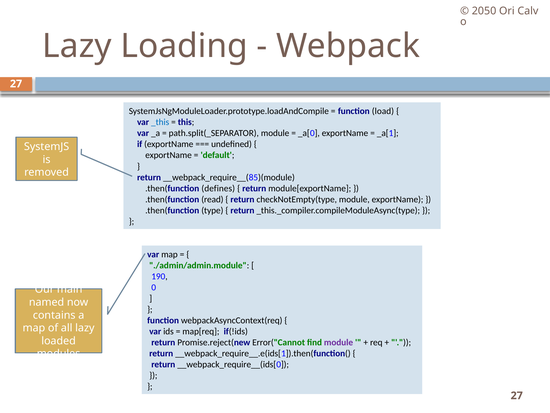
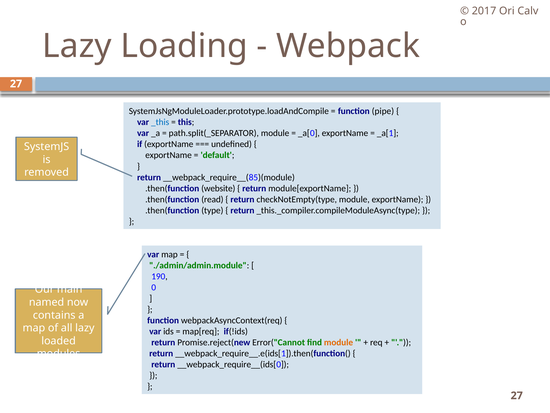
2050: 2050 -> 2017
load: load -> pipe
defines: defines -> website
module at (339, 342) colour: purple -> orange
